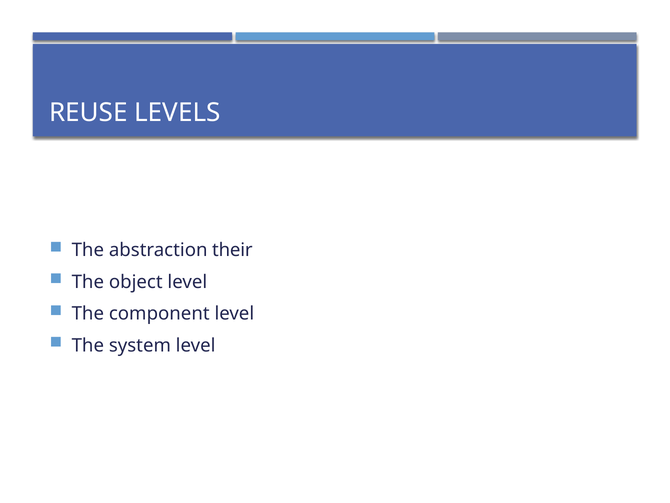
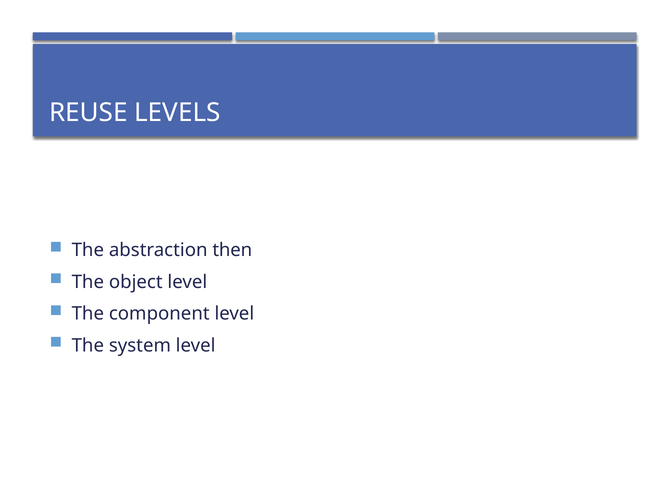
their: their -> then
